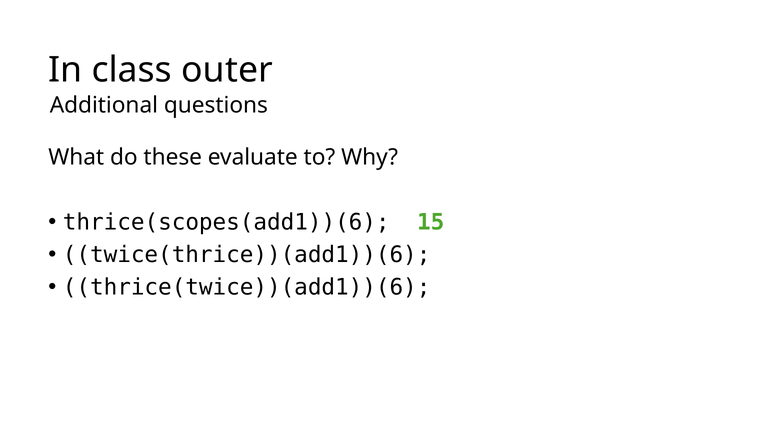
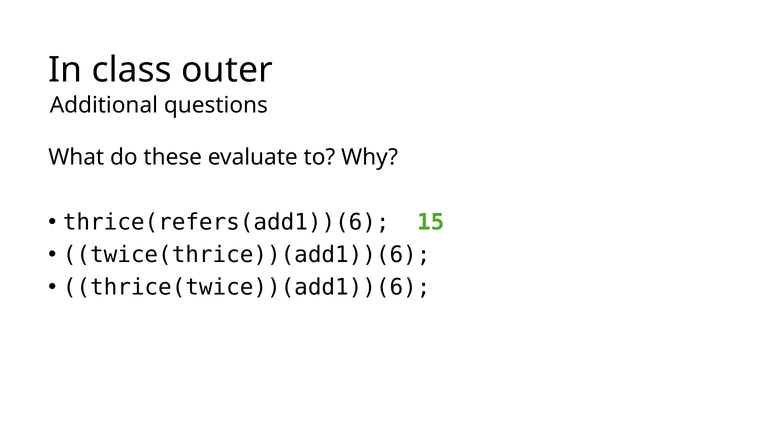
thrice(scopes(add1))(6: thrice(scopes(add1))(6 -> thrice(refers(add1))(6
